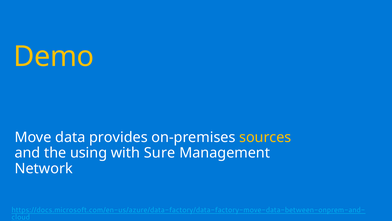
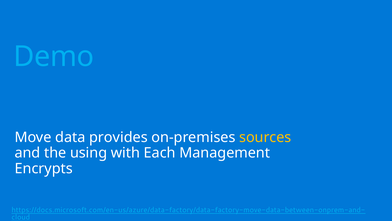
Demo colour: yellow -> light blue
Sure: Sure -> Each
Network: Network -> Encrypts
